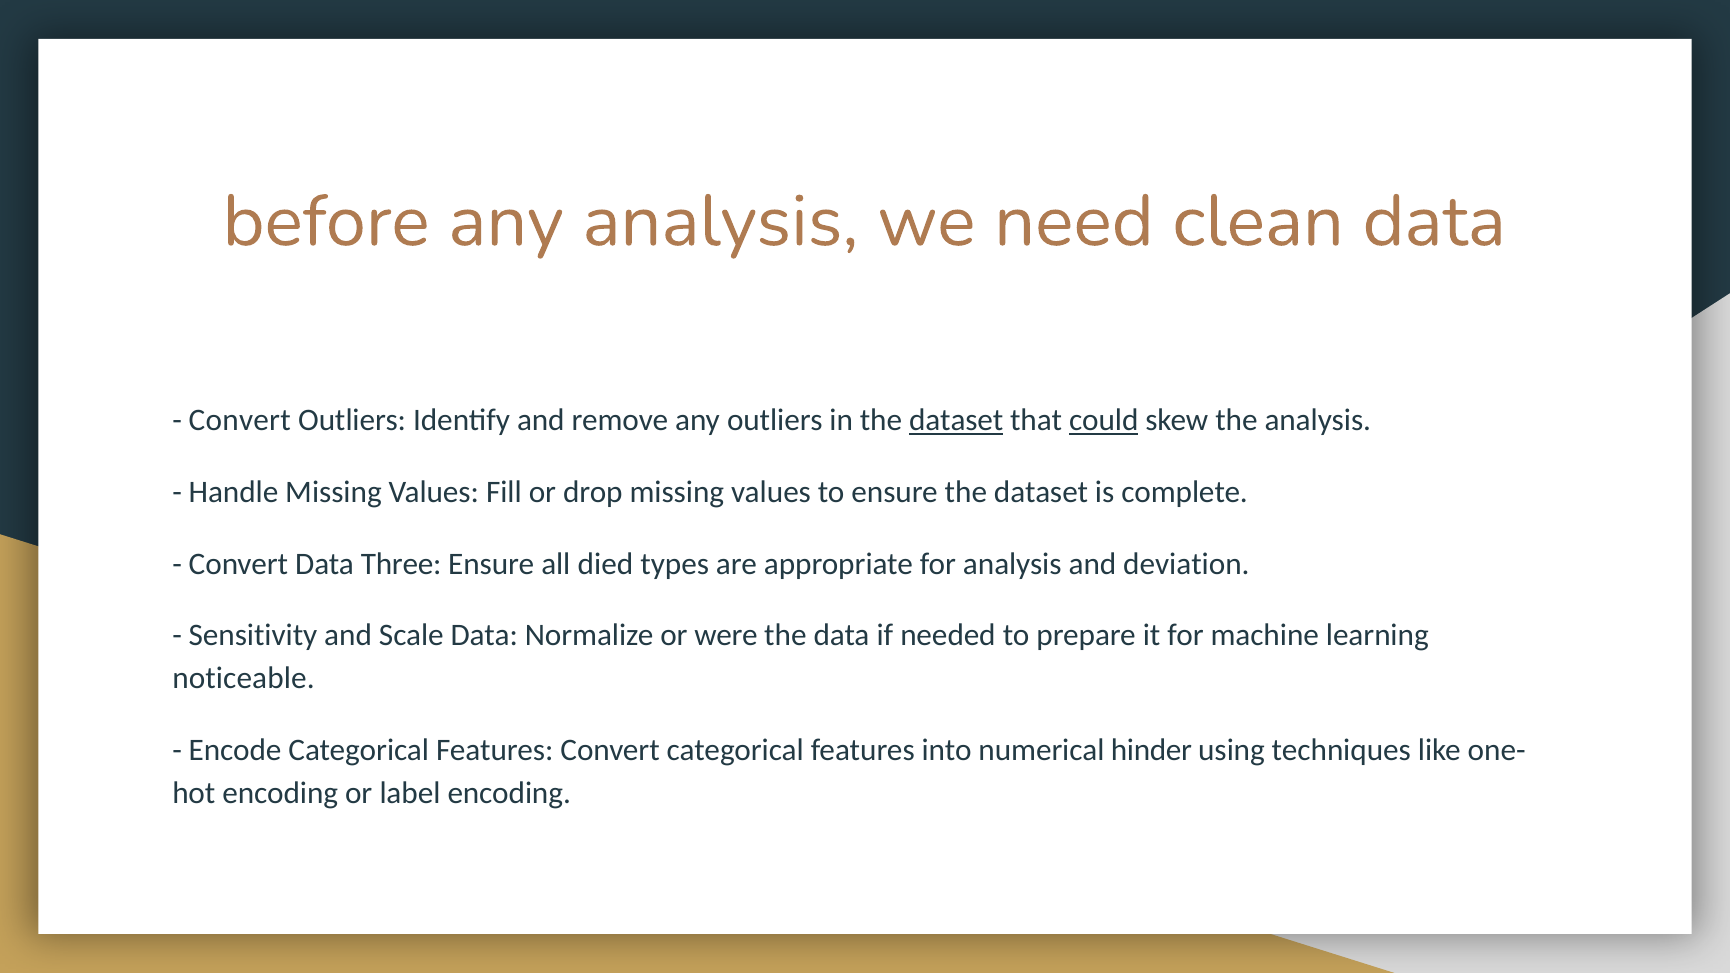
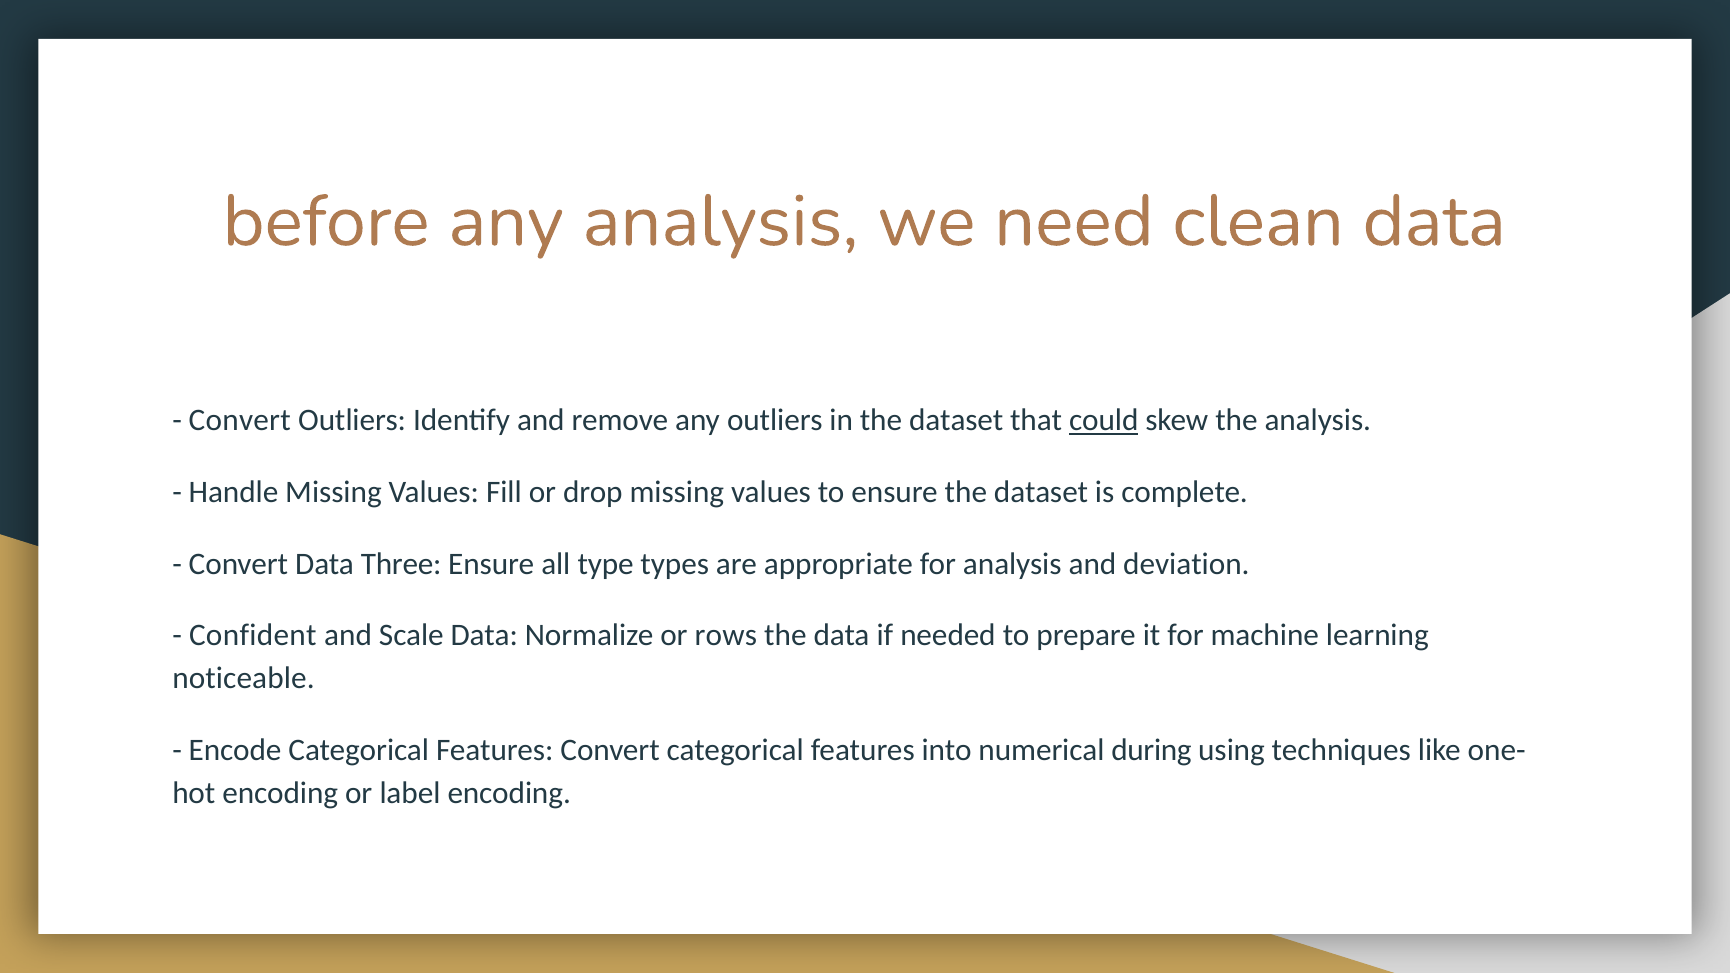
dataset at (956, 420) underline: present -> none
died: died -> type
Sensitivity: Sensitivity -> Confident
were: were -> rows
hinder: hinder -> during
